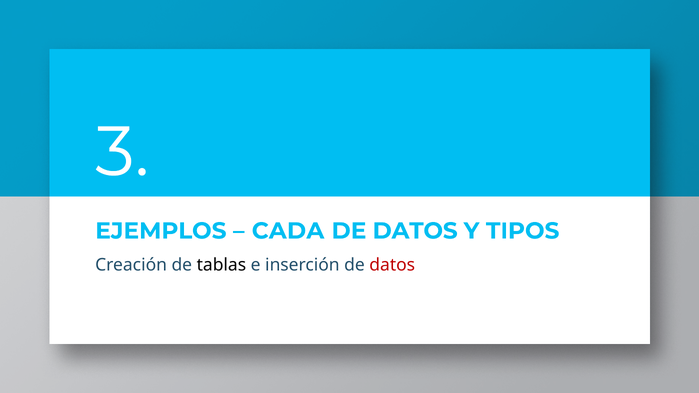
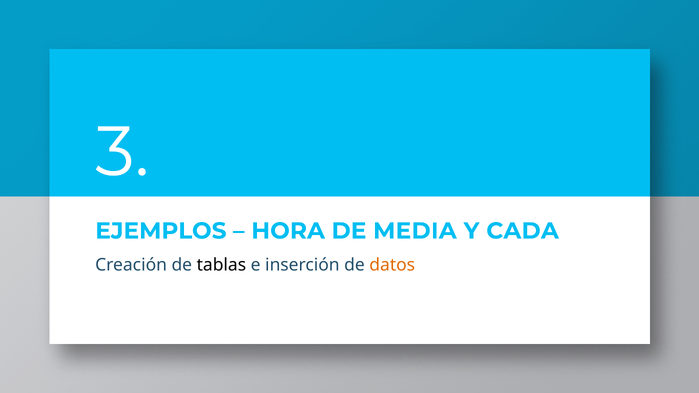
CADA: CADA -> HORA
DATOS at (415, 231): DATOS -> MEDIA
TIPOS: TIPOS -> CADA
datos at (392, 265) colour: red -> orange
